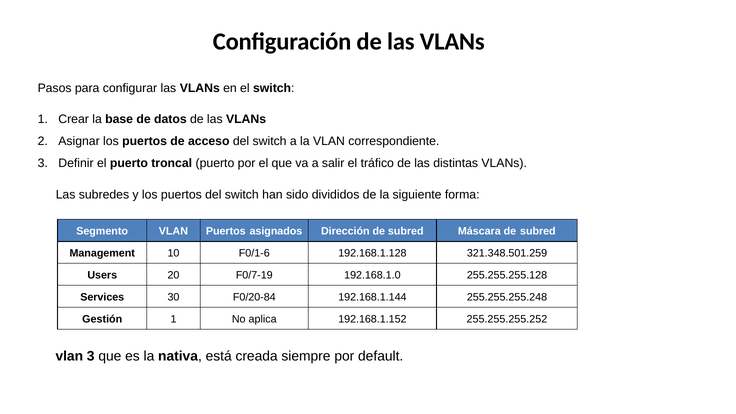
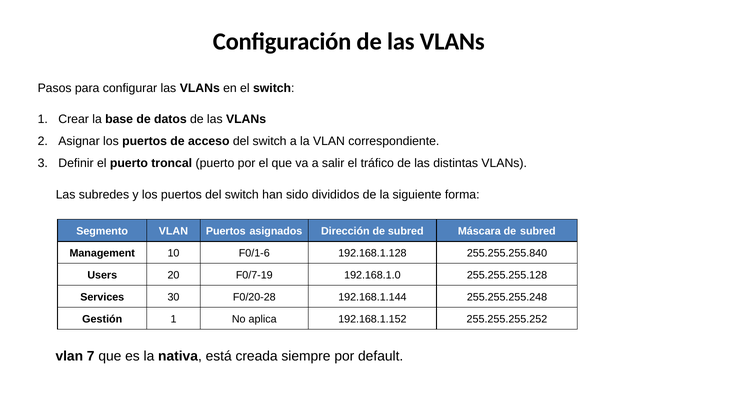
321.348.501.259: 321.348.501.259 -> 255.255.255.840
F0/20-84: F0/20-84 -> F0/20-28
vlan 3: 3 -> 7
